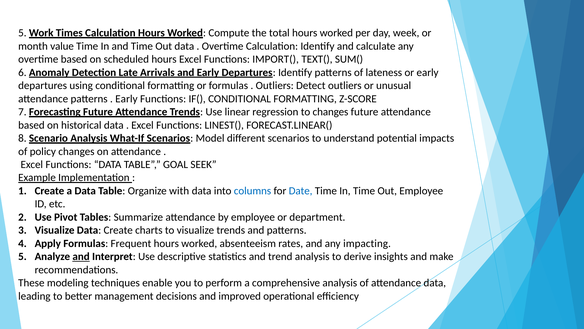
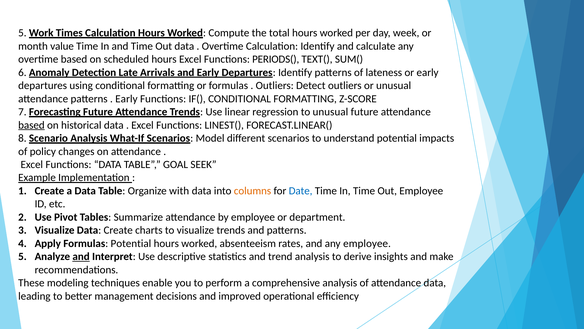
IMPORT(: IMPORT( -> PERIODS(
to changes: changes -> unusual
based at (31, 125) underline: none -> present
columns colour: blue -> orange
Formulas Frequent: Frequent -> Potential
any impacting: impacting -> employee
